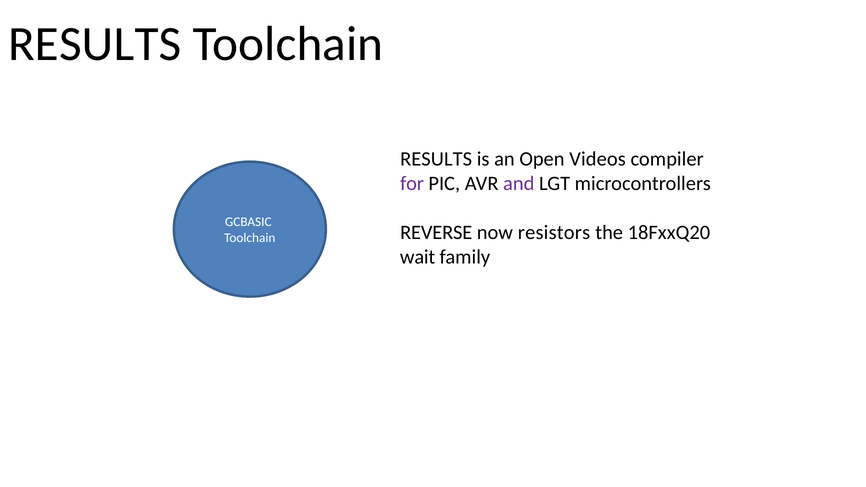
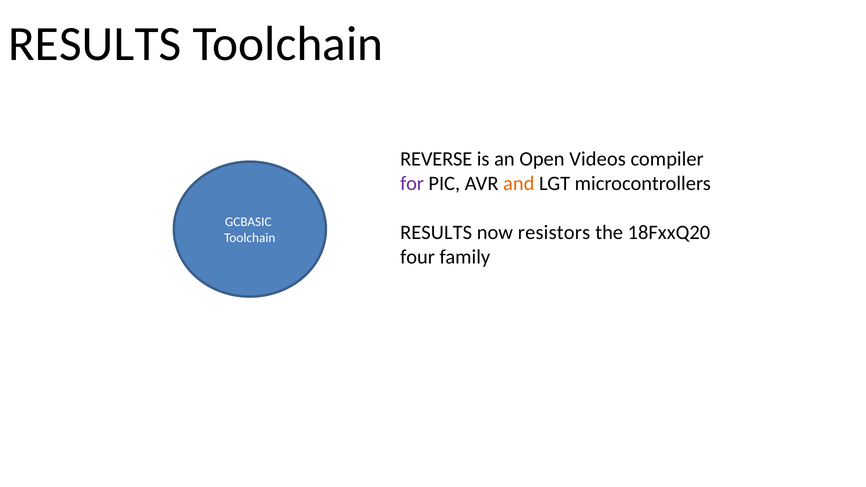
RESULTS at (436, 159): RESULTS -> REVERSE
and colour: purple -> orange
REVERSE at (436, 233): REVERSE -> RESULTS
wait: wait -> four
